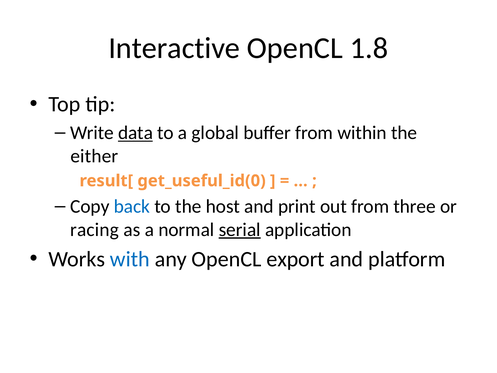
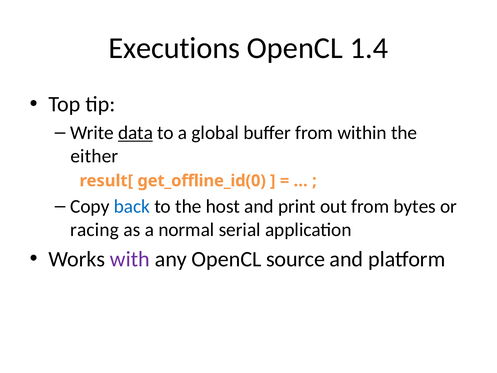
Interactive: Interactive -> Executions
1.8: 1.8 -> 1.4
get_useful_id(0: get_useful_id(0 -> get_offline_id(0
three: three -> bytes
serial underline: present -> none
with colour: blue -> purple
export: export -> source
